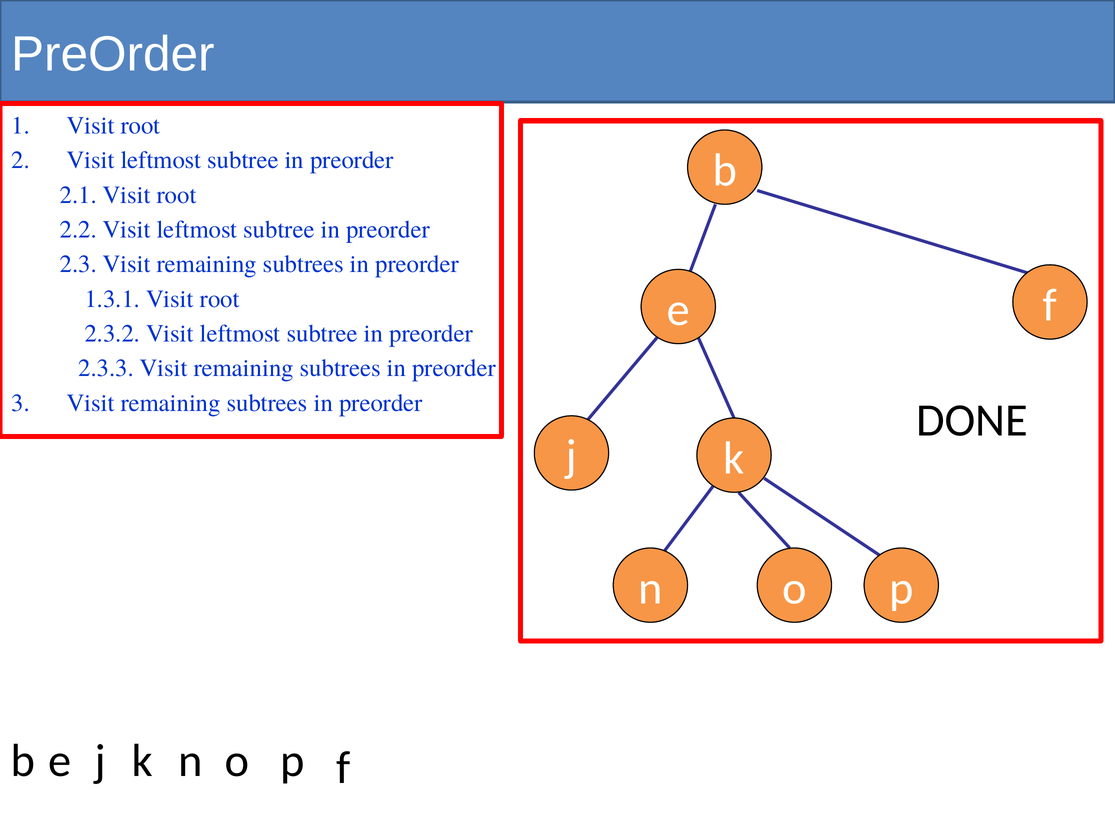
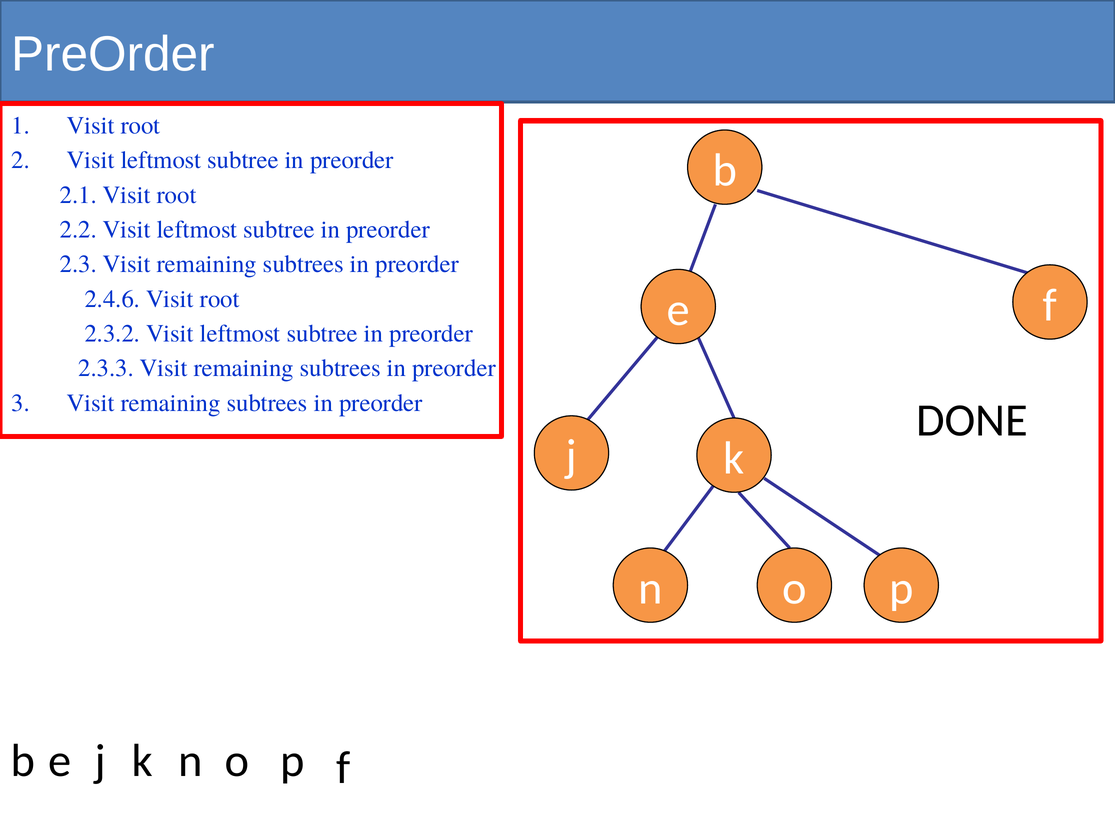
1.3.1: 1.3.1 -> 2.4.6
